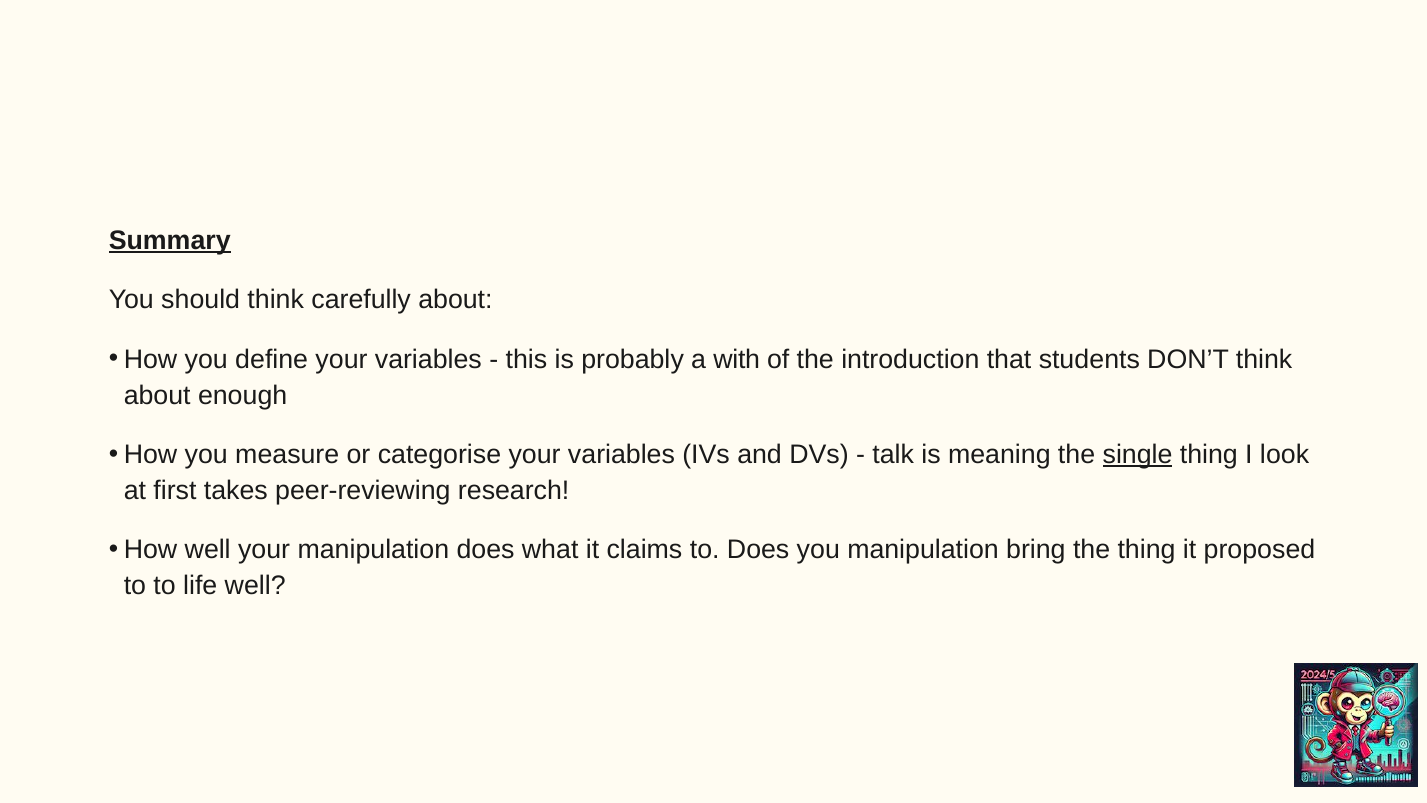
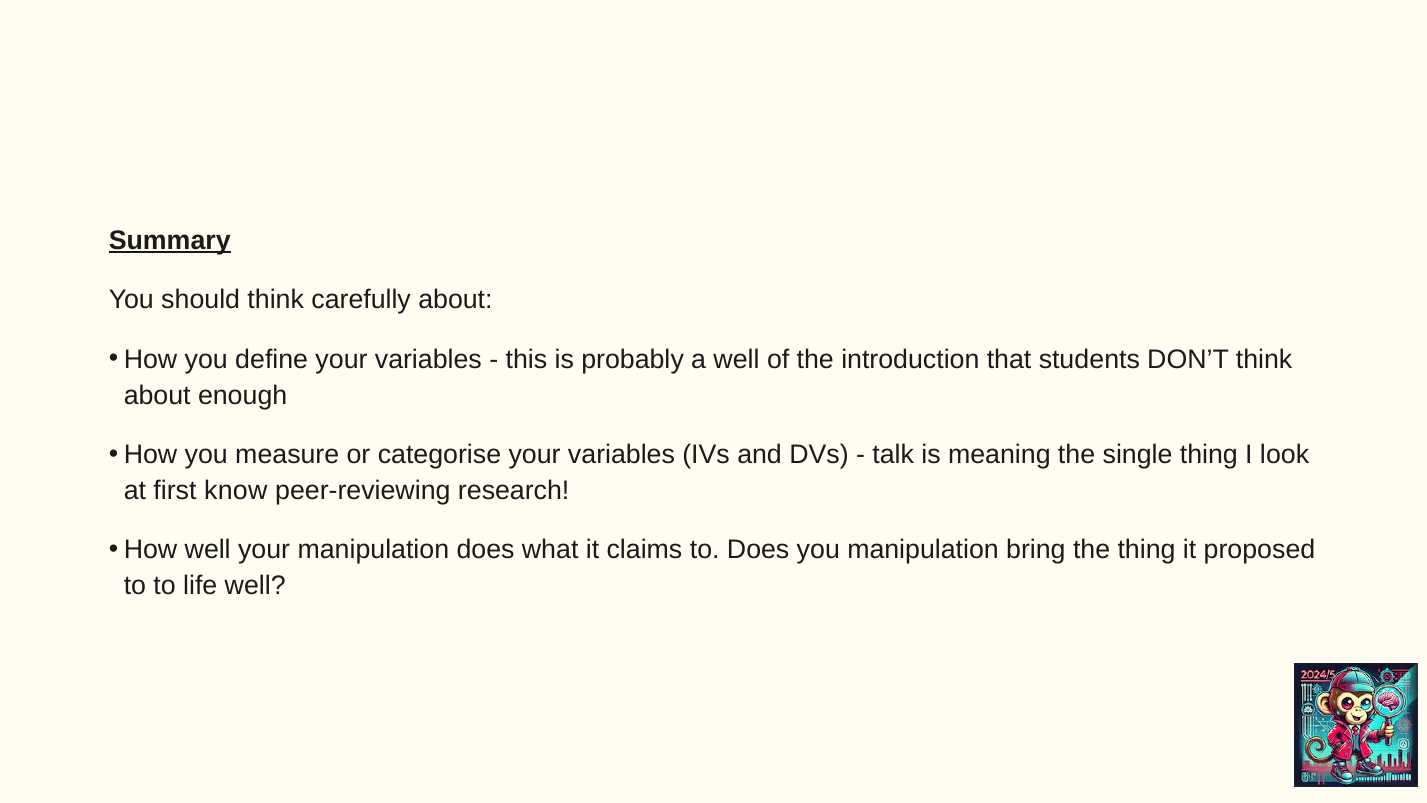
a with: with -> well
single underline: present -> none
takes: takes -> know
